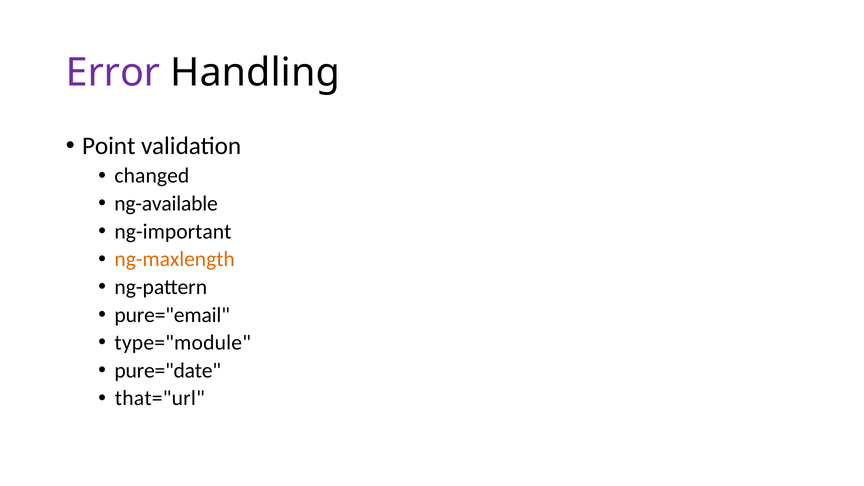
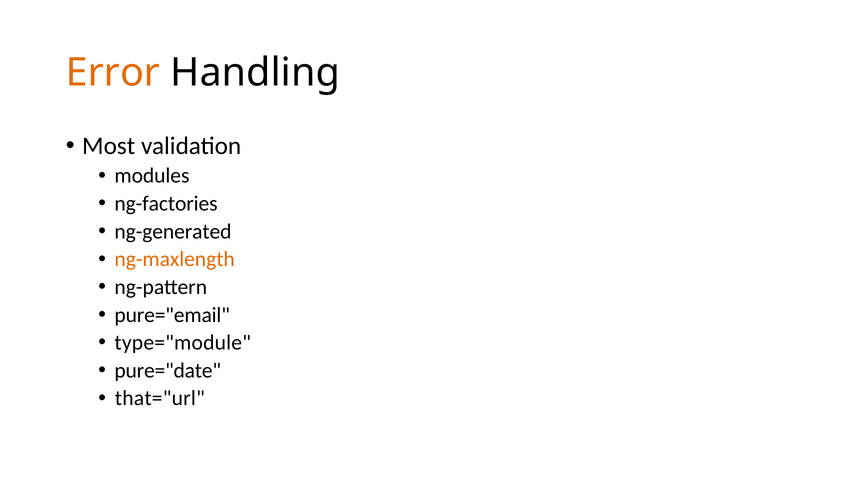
Error colour: purple -> orange
Point: Point -> Most
changed: changed -> modules
ng-available: ng-available -> ng-factories
ng-important: ng-important -> ng-generated
